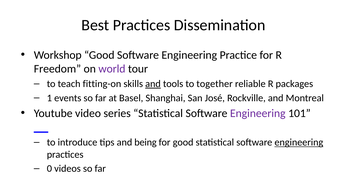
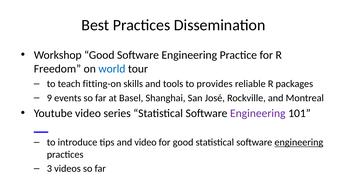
world colour: purple -> blue
and at (153, 84) underline: present -> none
together: together -> provides
1: 1 -> 9
and being: being -> video
0: 0 -> 3
